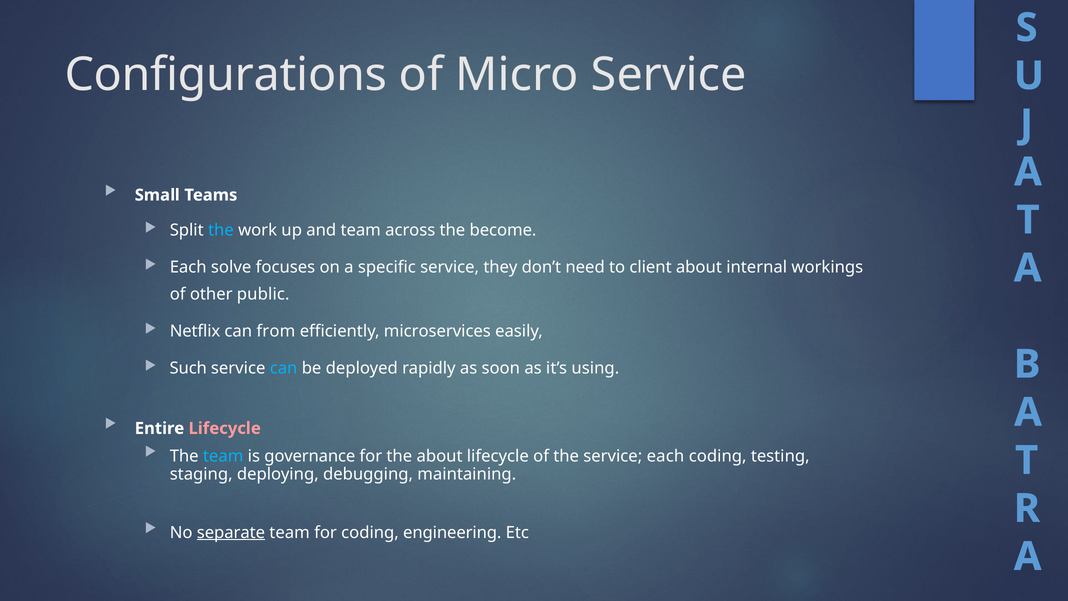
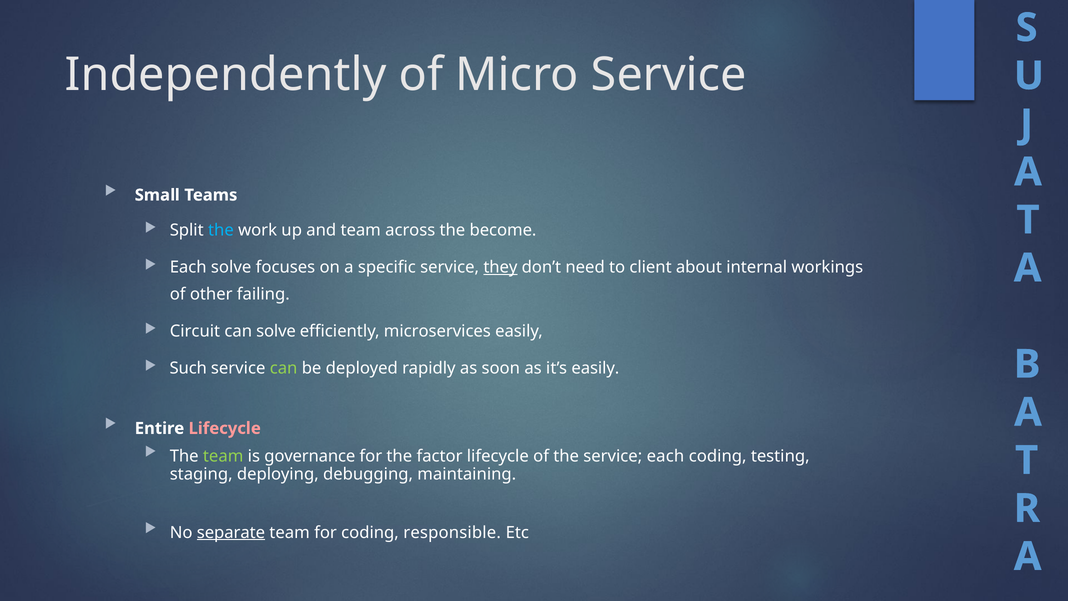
Configurations: Configurations -> Independently
they underline: none -> present
public: public -> failing
Netflix: Netflix -> Circuit
can from: from -> solve
can at (284, 368) colour: light blue -> light green
it’s using: using -> easily
team at (223, 456) colour: light blue -> light green
the about: about -> factor
engineering: engineering -> responsible
